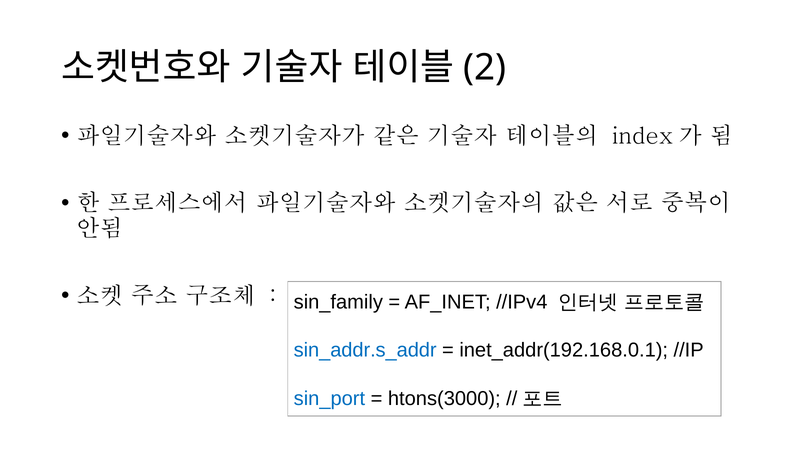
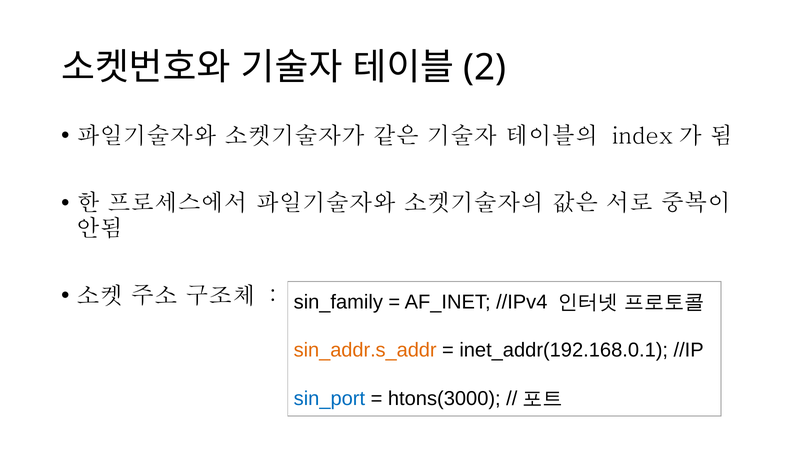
sin_addr.s_addr colour: blue -> orange
